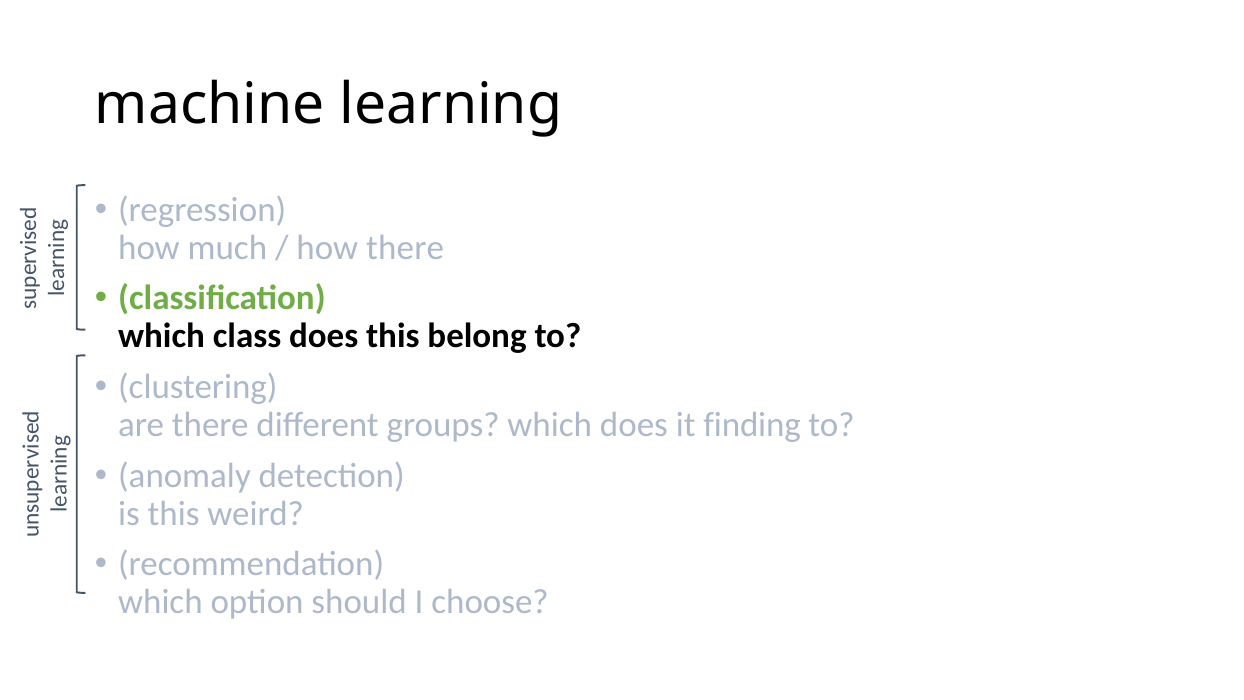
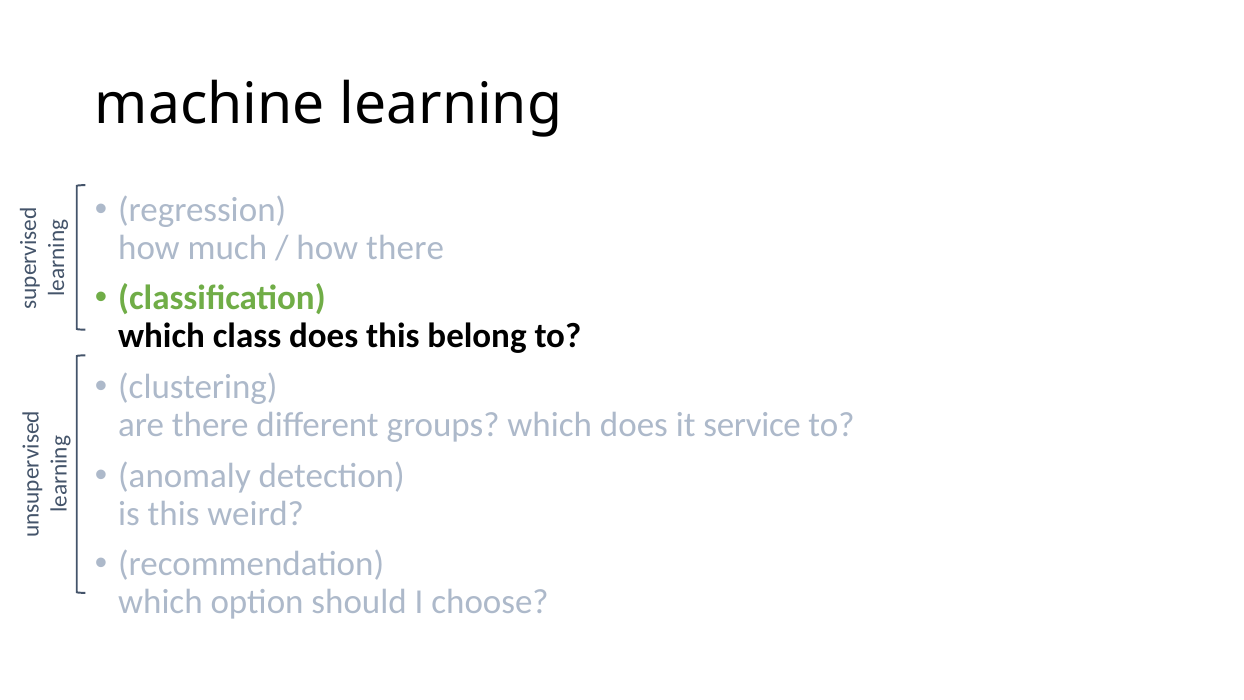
finding: finding -> service
